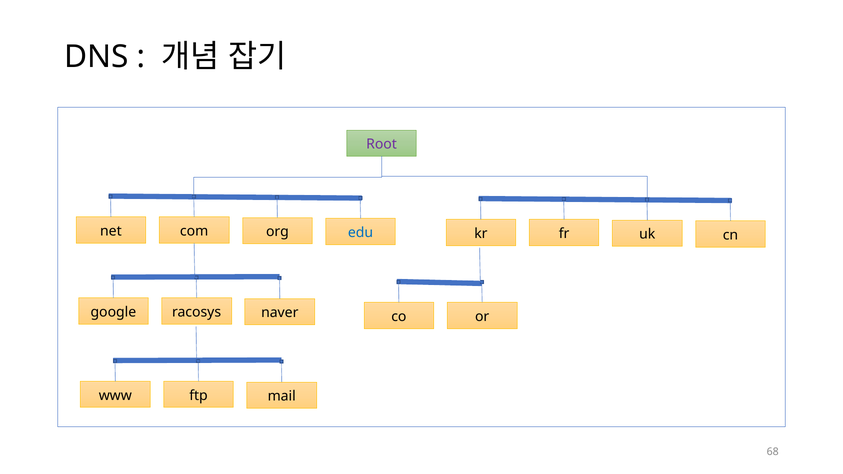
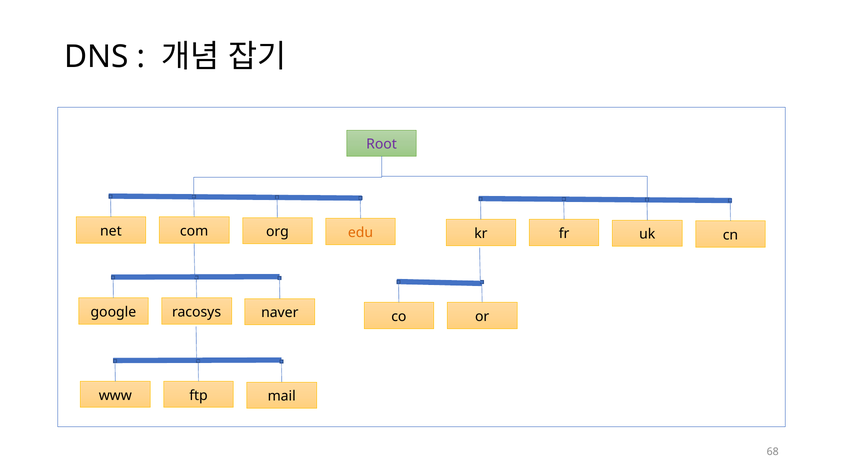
edu colour: blue -> orange
